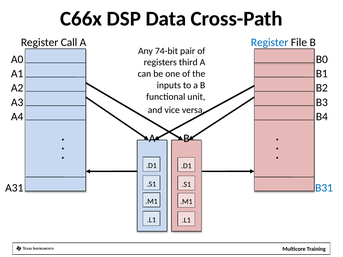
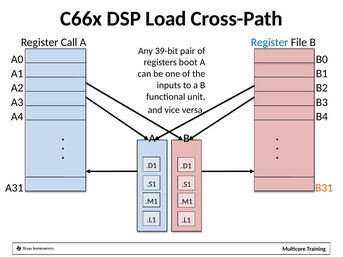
Data: Data -> Load
74-bit: 74-bit -> 39-bit
third: third -> boot
B31 colour: blue -> orange
